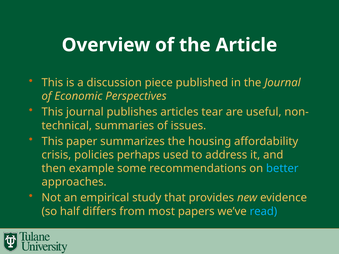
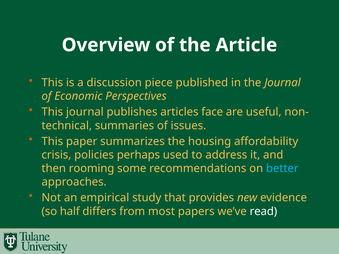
tear: tear -> face
example: example -> rooming
read colour: light blue -> white
